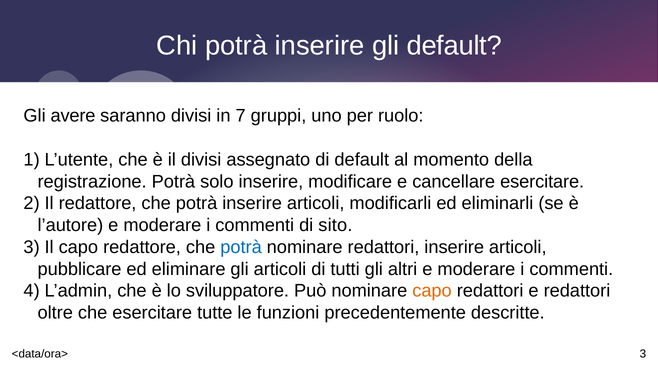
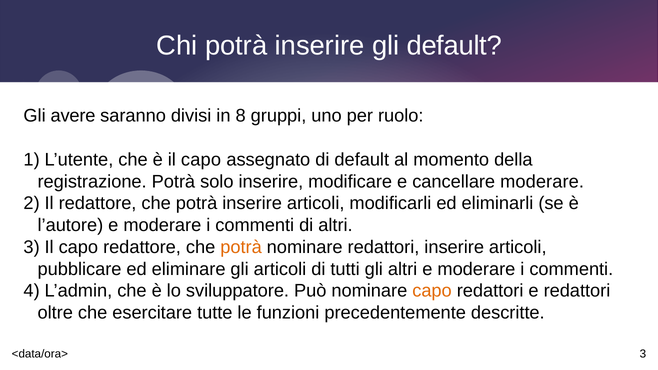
7: 7 -> 8
è il divisi: divisi -> capo
cancellare esercitare: esercitare -> moderare
di sito: sito -> altri
potrà at (241, 247) colour: blue -> orange
